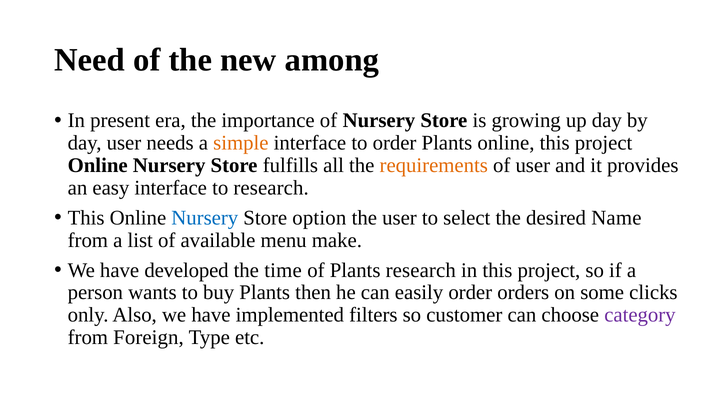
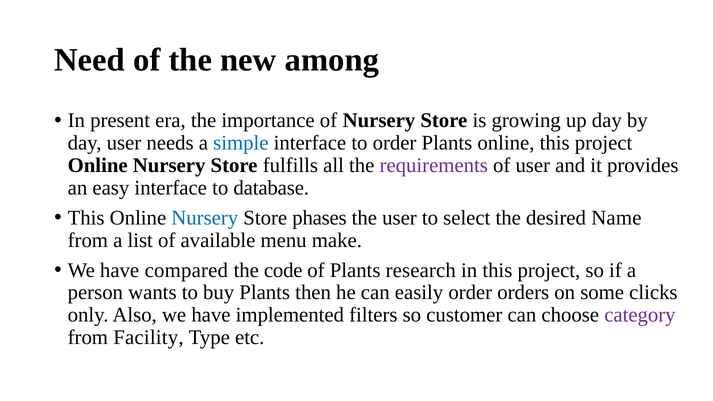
simple colour: orange -> blue
requirements colour: orange -> purple
to research: research -> database
option: option -> phases
developed: developed -> compared
time: time -> code
Foreign: Foreign -> Facility
